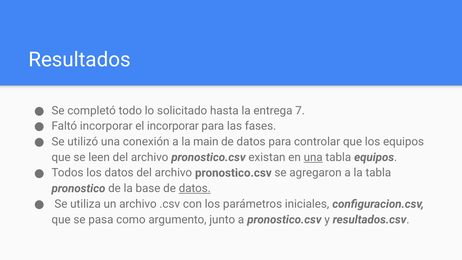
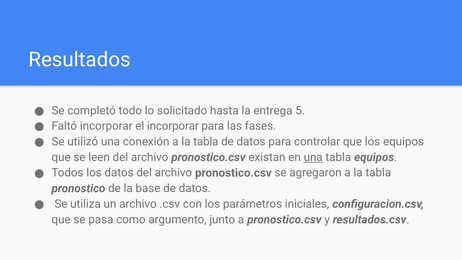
7: 7 -> 5
conexión a la main: main -> tabla
datos at (195, 188) underline: present -> none
